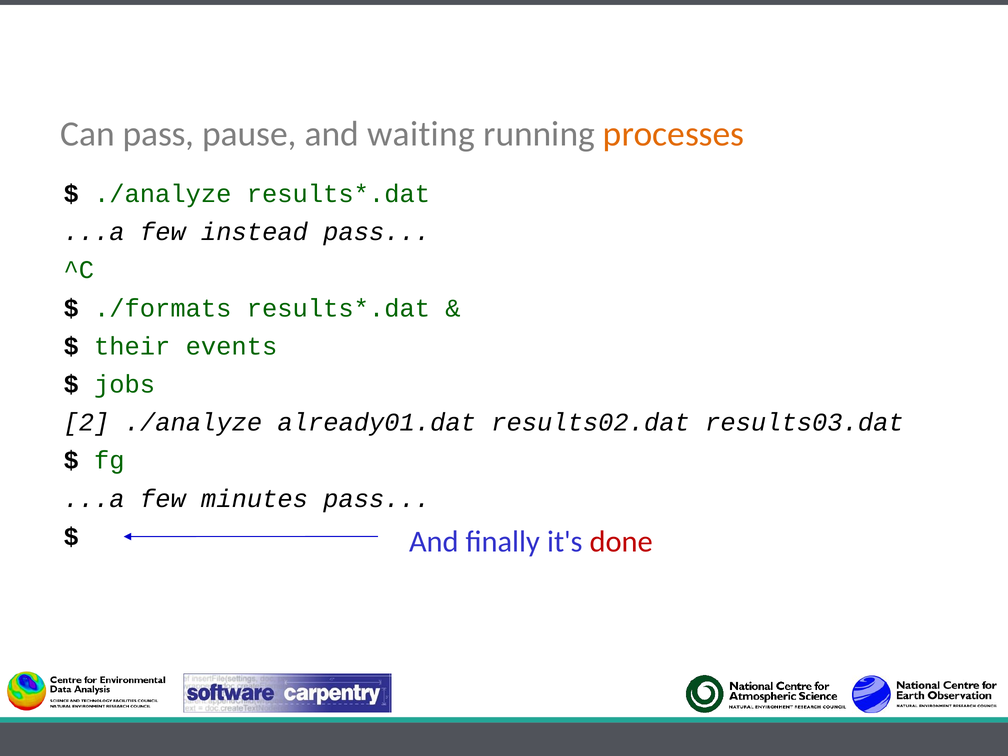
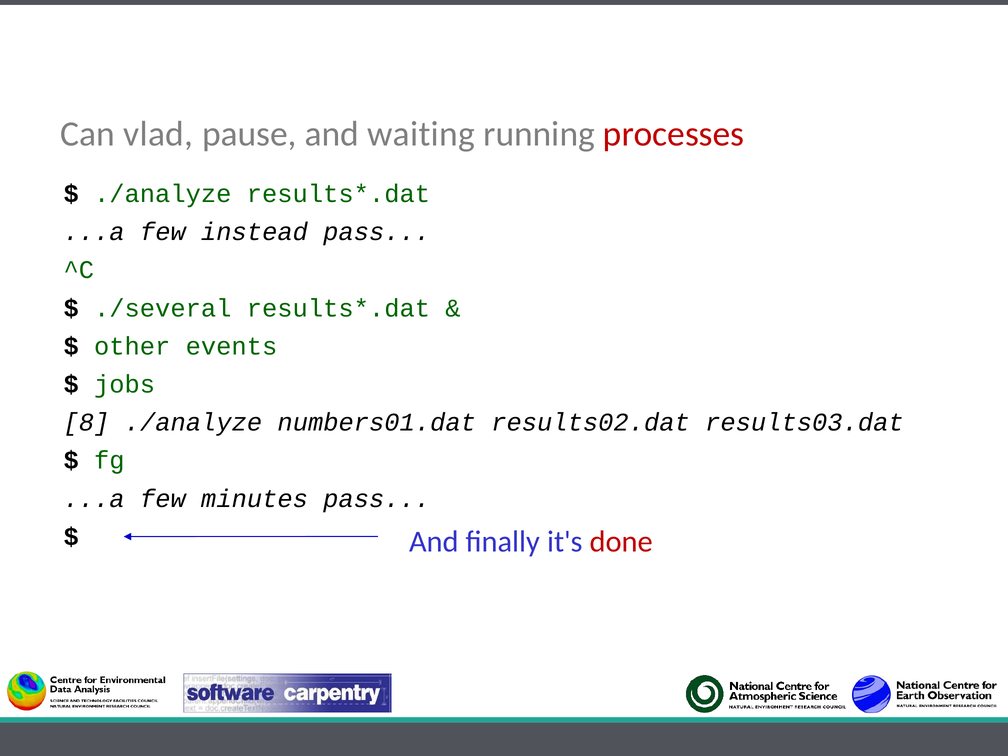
Can pass: pass -> vlad
processes colour: orange -> red
./formats: ./formats -> ./several
their: their -> other
2: 2 -> 8
already01.dat: already01.dat -> numbers01.dat
